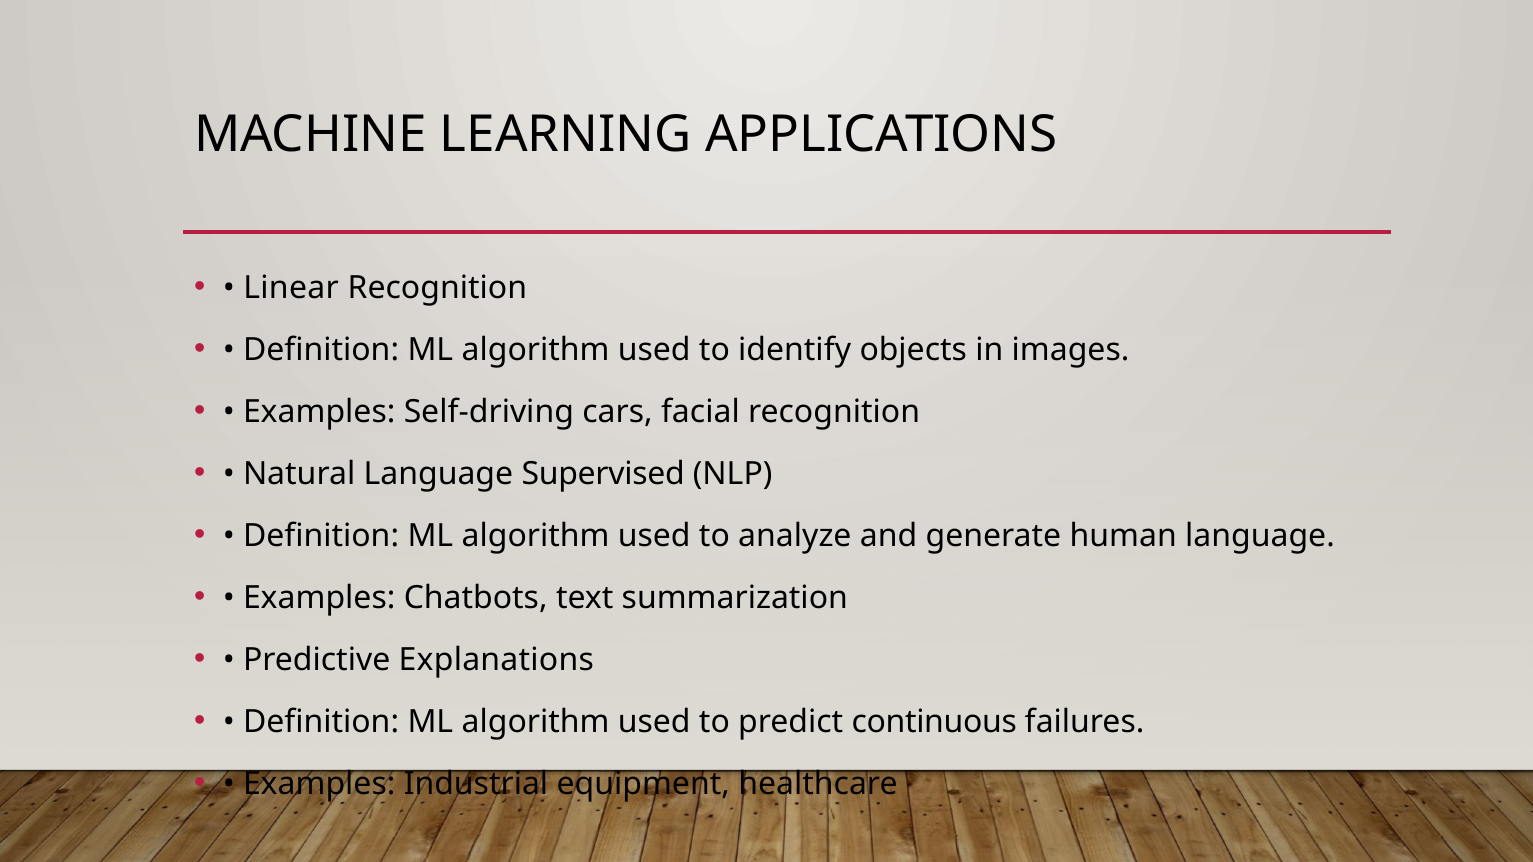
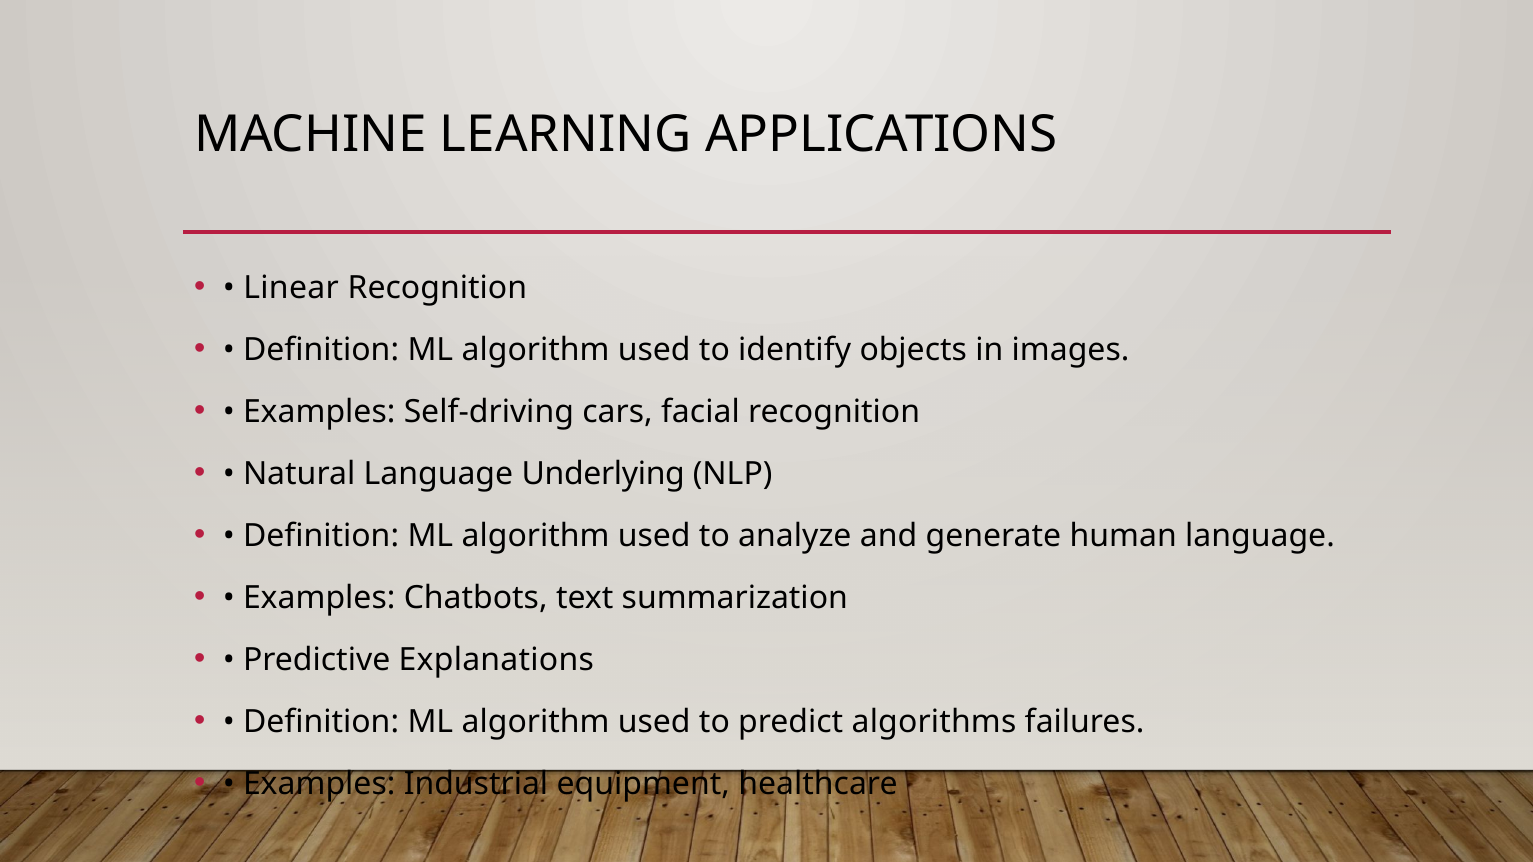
Supervised: Supervised -> Underlying
continuous: continuous -> algorithms
